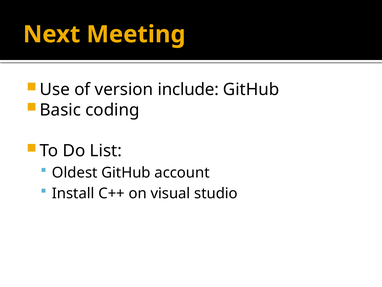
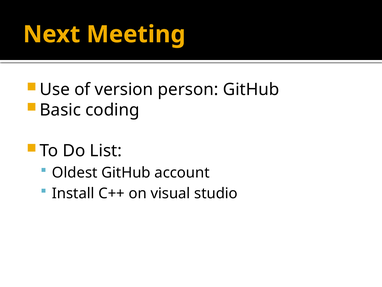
include: include -> person
